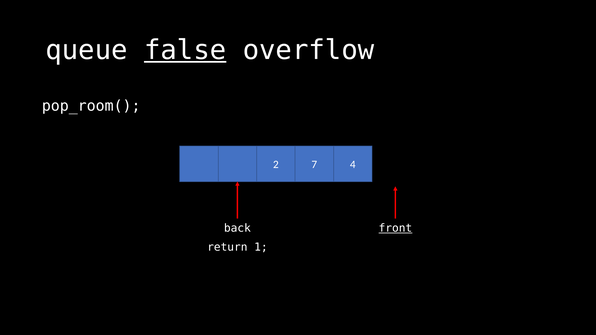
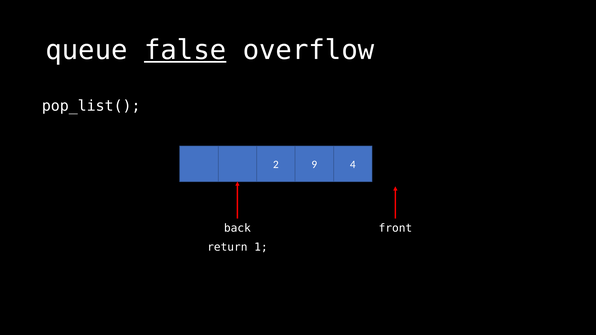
pop_room(: pop_room( -> pop_list(
7: 7 -> 9
front underline: present -> none
